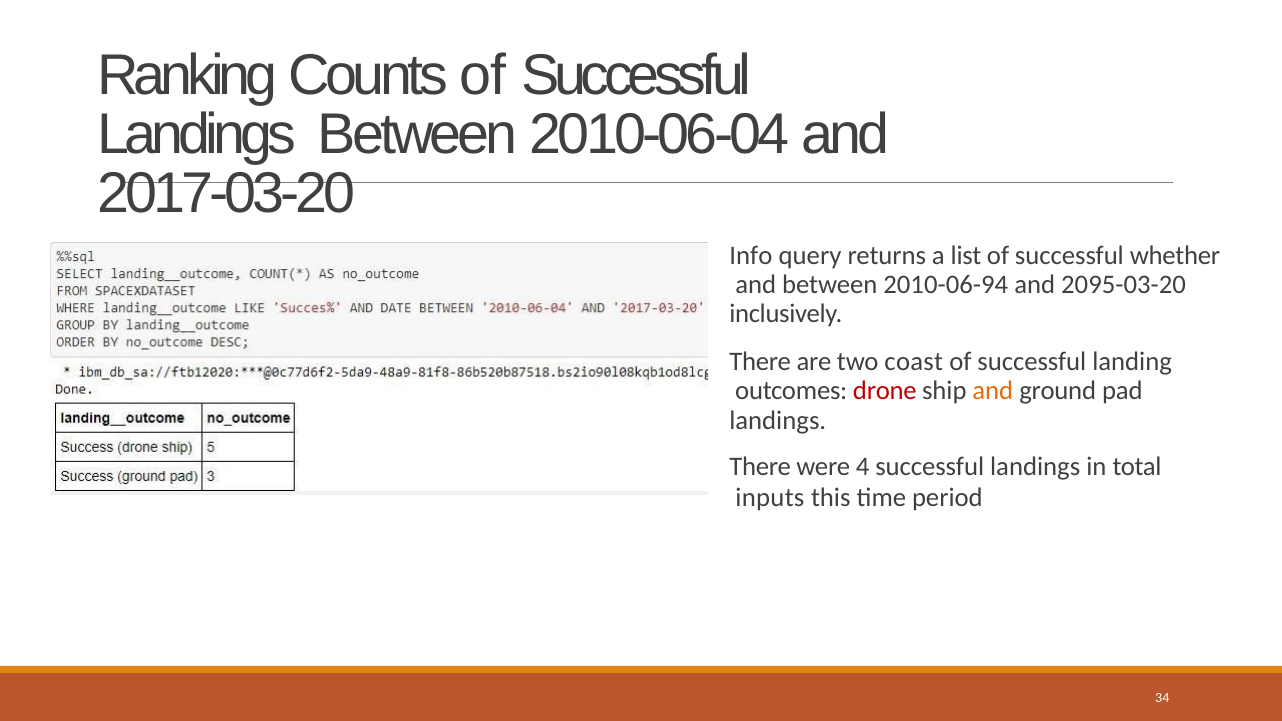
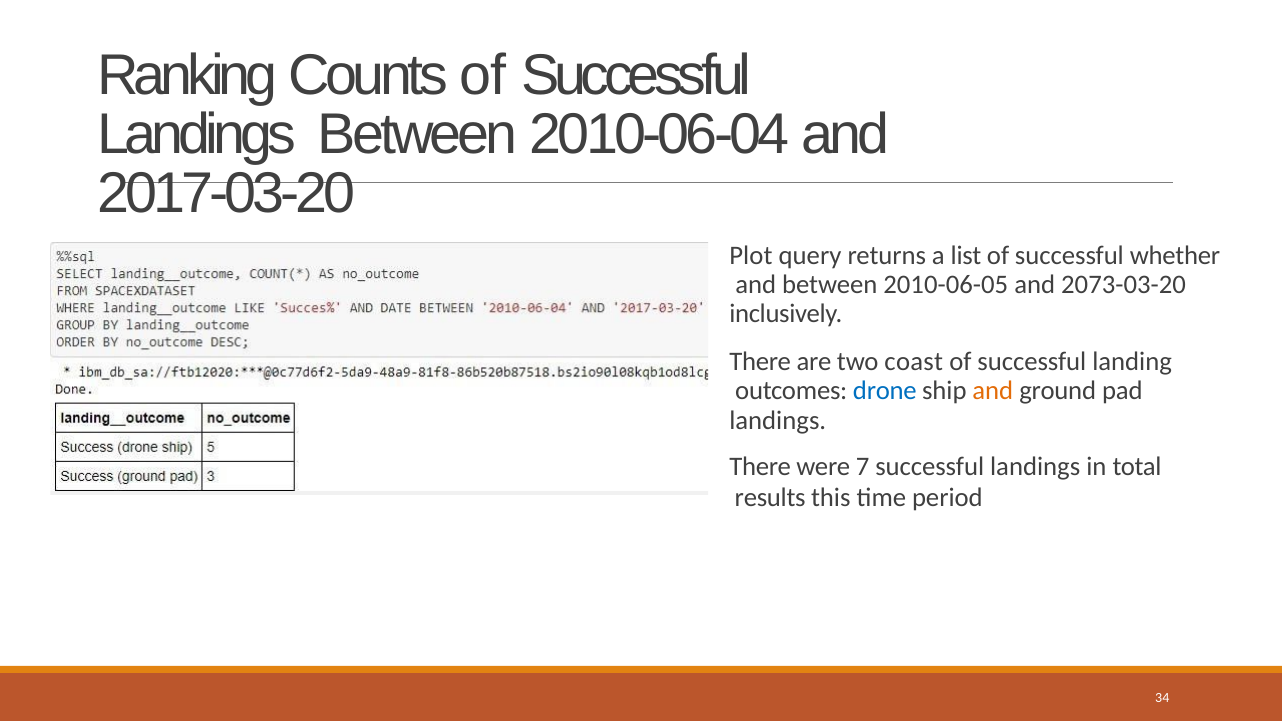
Info: Info -> Plot
2010-06-94: 2010-06-94 -> 2010-06-05
2095-03-20: 2095-03-20 -> 2073-03-20
drone colour: red -> blue
4: 4 -> 7
inputs: inputs -> results
